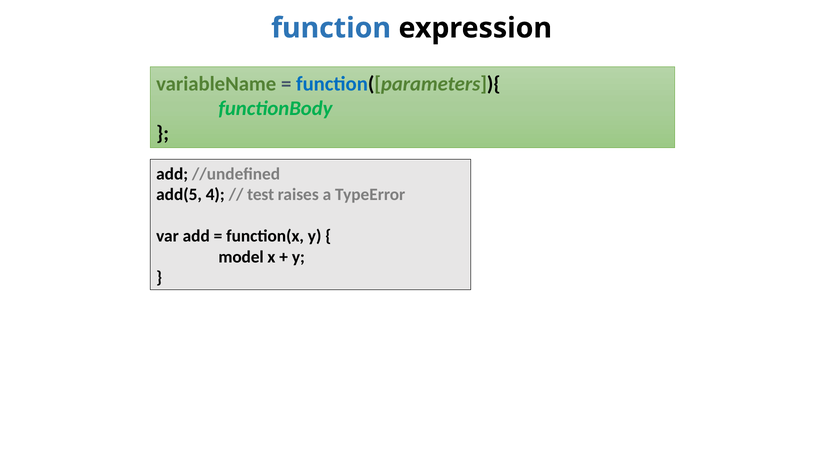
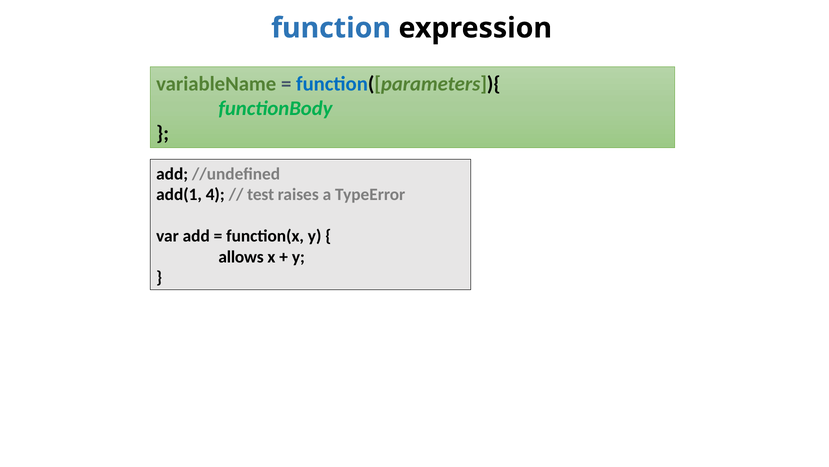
add(5: add(5 -> add(1
model: model -> allows
